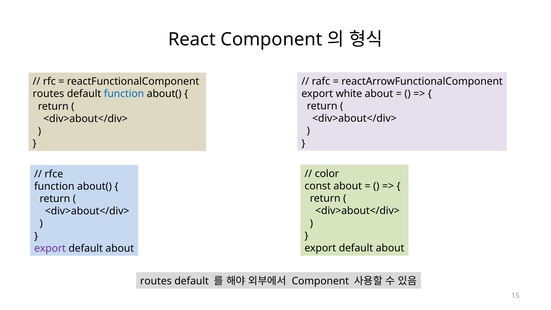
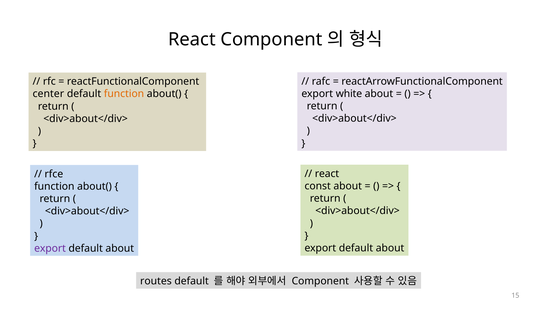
routes at (48, 94): routes -> center
function at (124, 94) colour: blue -> orange
color at (327, 174): color -> react
